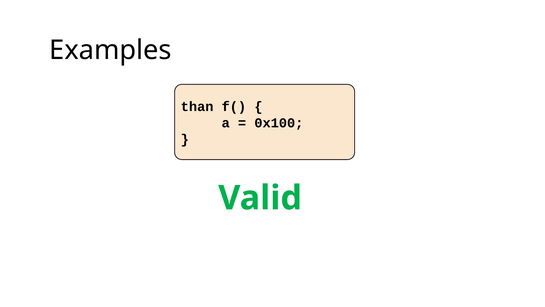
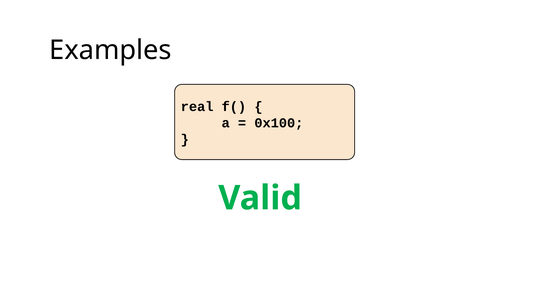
than: than -> real
